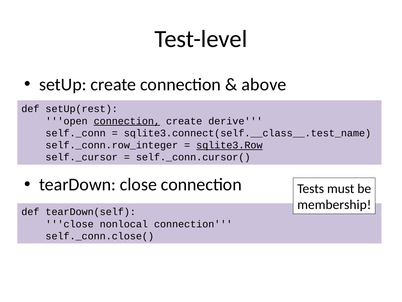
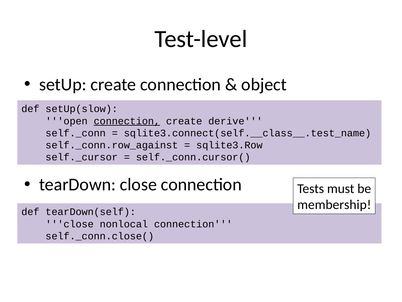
above: above -> object
setUp(rest: setUp(rest -> setUp(slow
self._conn.row_integer: self._conn.row_integer -> self._conn.row_against
sqlite3.Row underline: present -> none
